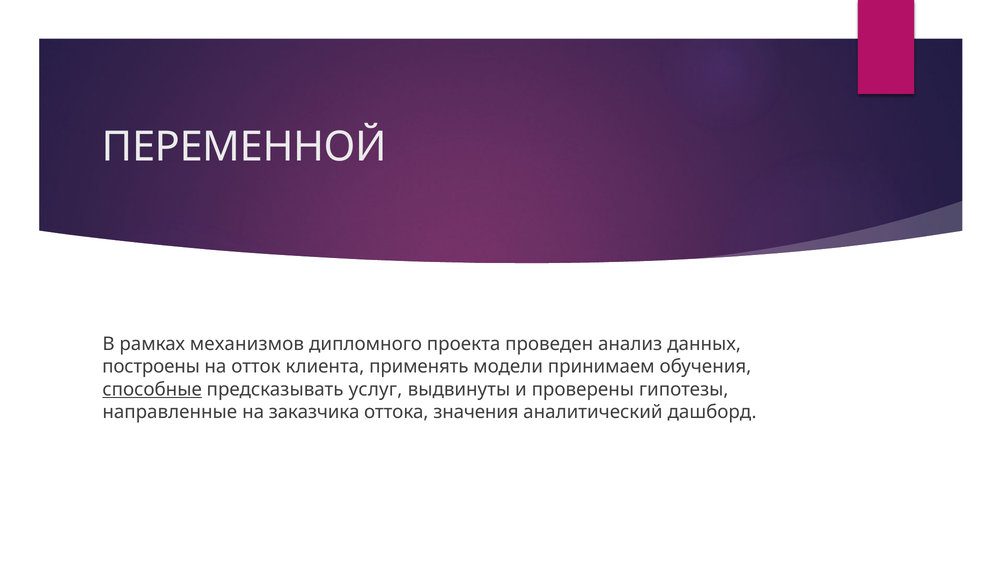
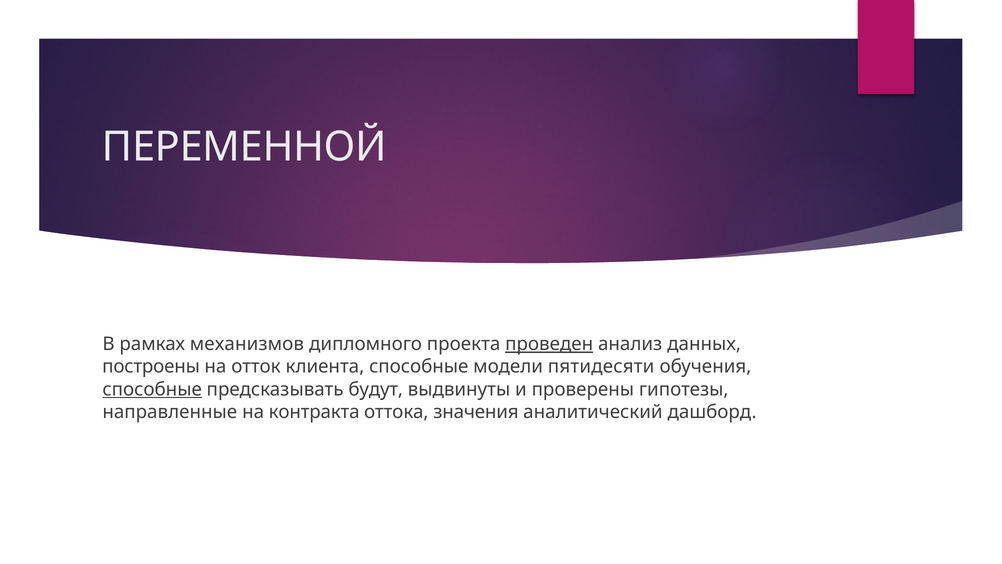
проведен underline: none -> present
клиента применять: применять -> способные
принимаем: принимаем -> пятидесяти
услуг: услуг -> будут
заказчика: заказчика -> контракта
